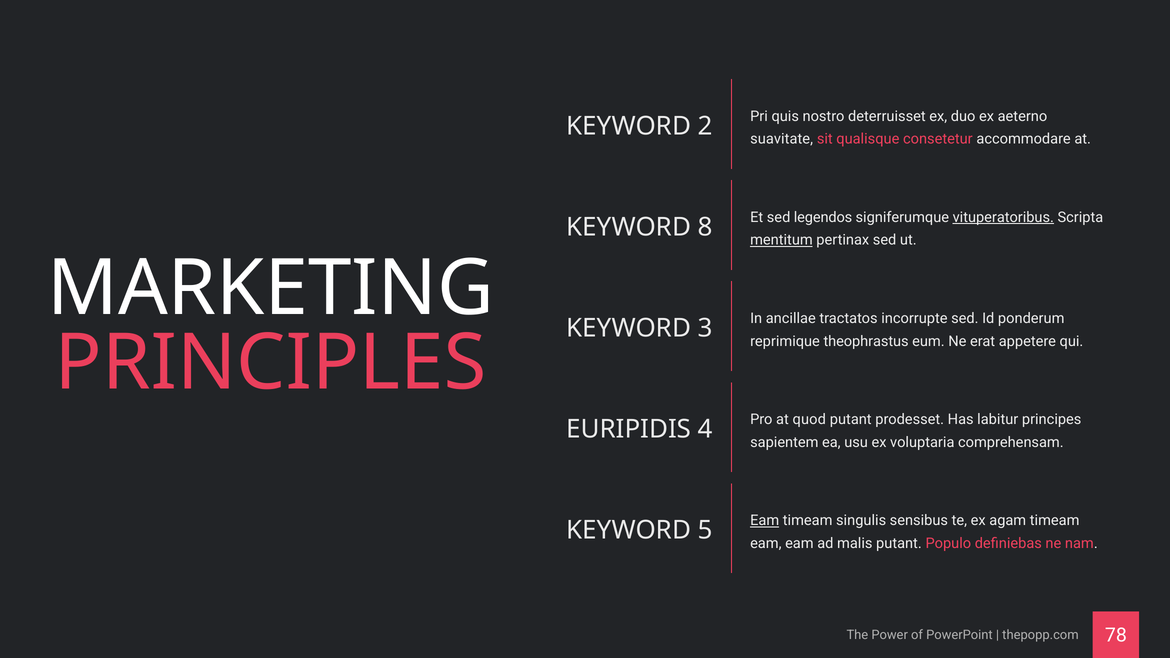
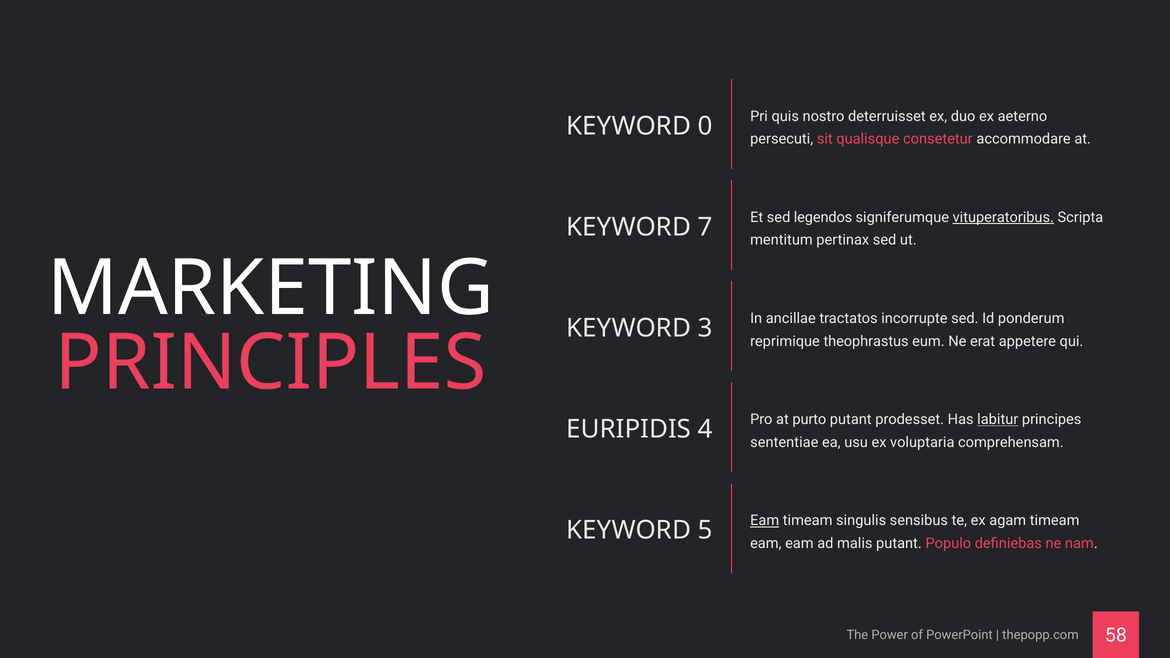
2: 2 -> 0
suavitate: suavitate -> persecuti
8: 8 -> 7
mentitum underline: present -> none
quod: quod -> purto
labitur underline: none -> present
sapientem: sapientem -> sententiae
78: 78 -> 58
